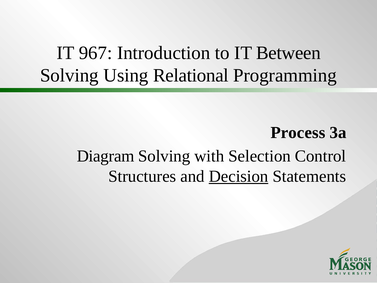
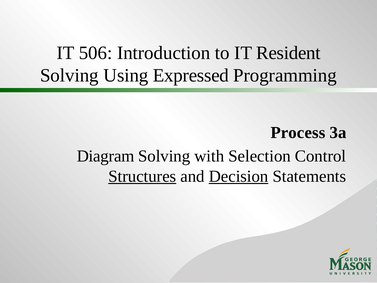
967: 967 -> 506
Between: Between -> Resident
Relational: Relational -> Expressed
Structures underline: none -> present
